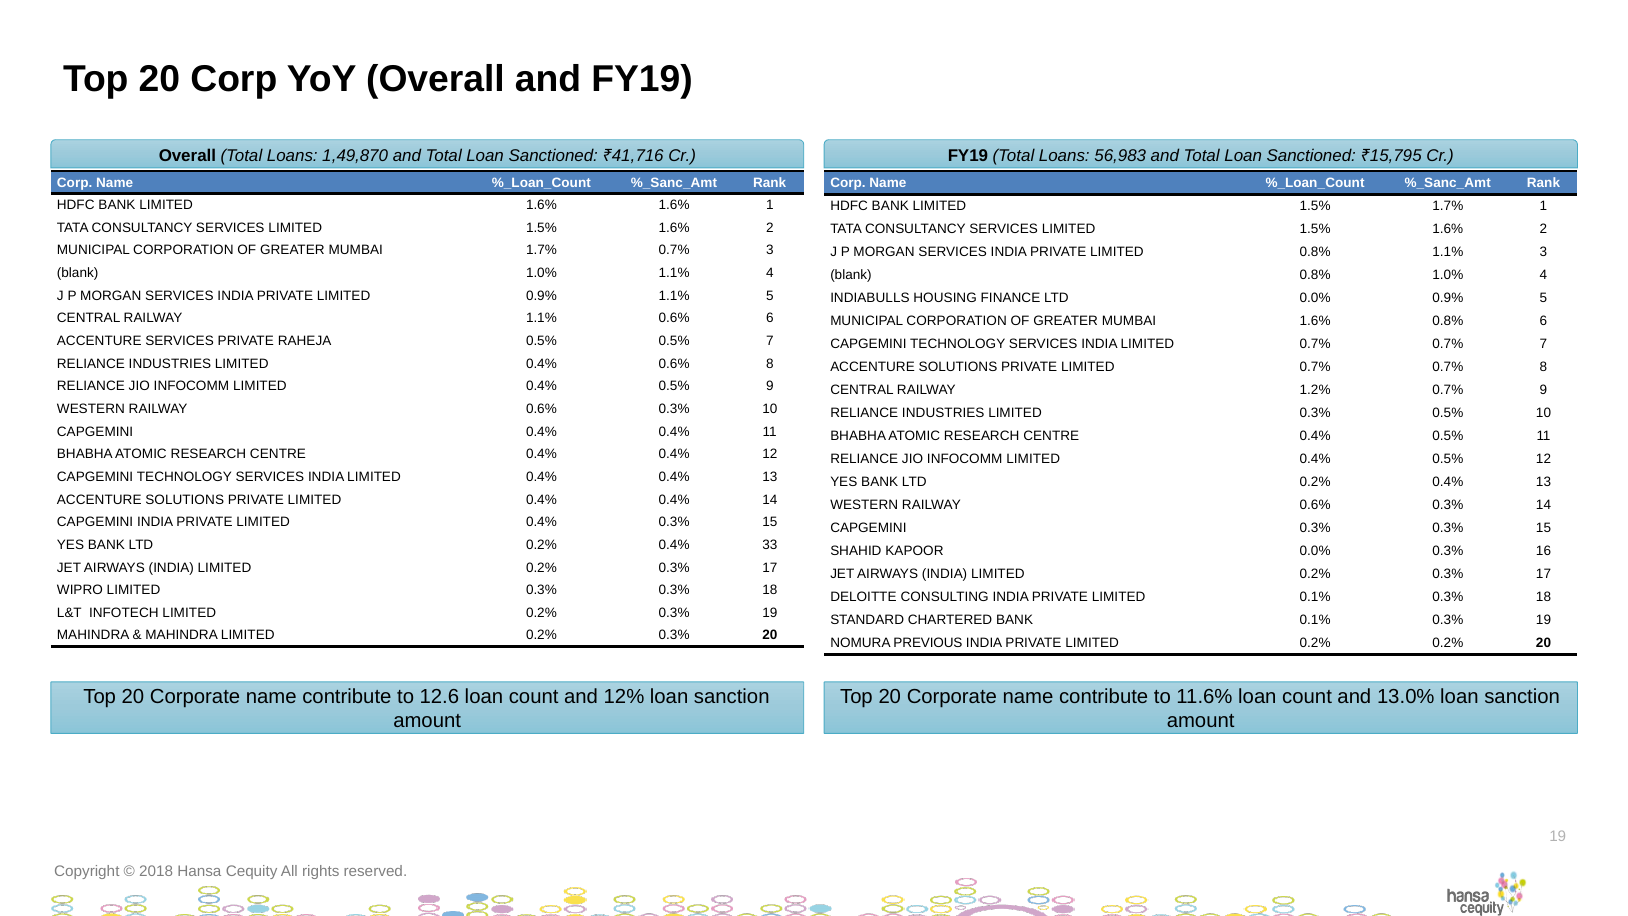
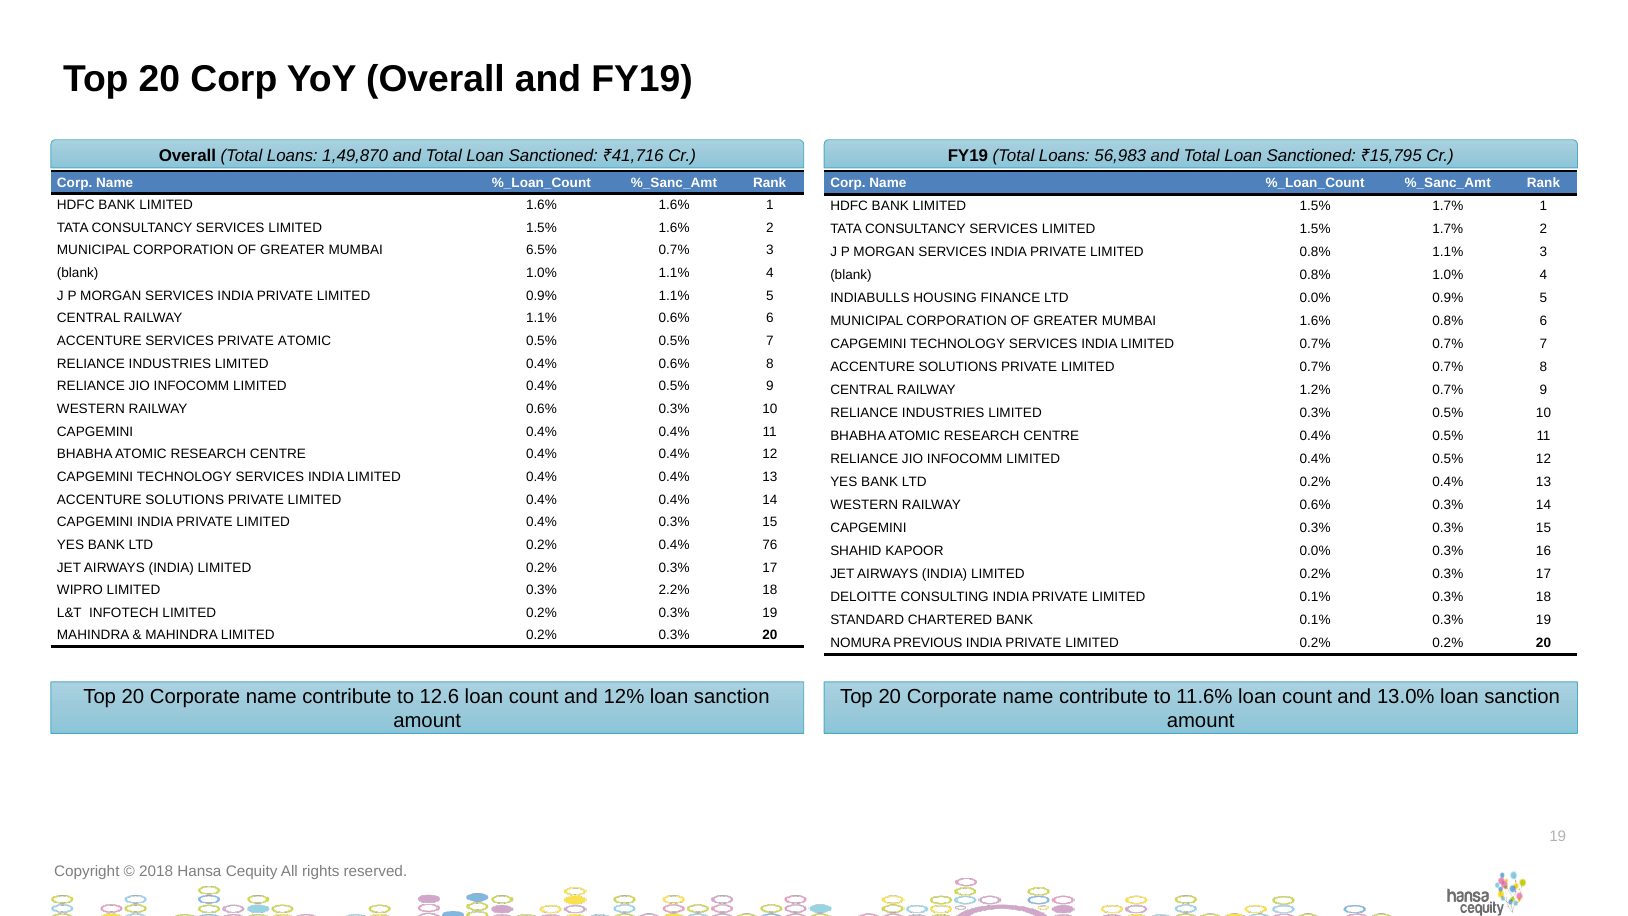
1.6% at (1448, 229): 1.6% -> 1.7%
MUMBAI 1.7%: 1.7% -> 6.5%
PRIVATE RAHEJA: RAHEJA -> ATOMIC
33: 33 -> 76
LIMITED 0.3% 0.3%: 0.3% -> 2.2%
